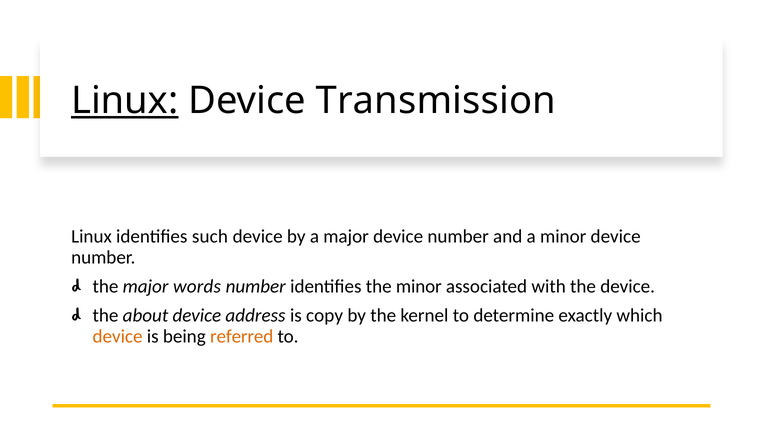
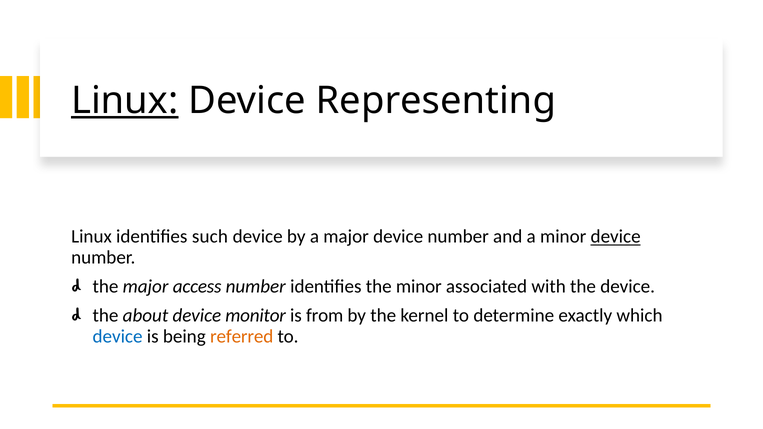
Transmission: Transmission -> Representing
device at (616, 237) underline: none -> present
words: words -> access
address: address -> monitor
copy: copy -> from
device at (118, 336) colour: orange -> blue
